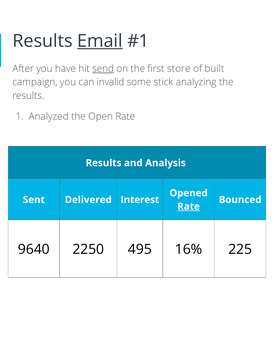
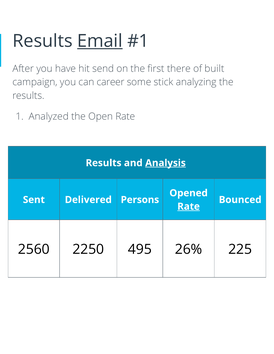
send underline: present -> none
store: store -> there
invalid: invalid -> career
Analysis underline: none -> present
Interest: Interest -> Persons
9640: 9640 -> 2560
16%: 16% -> 26%
